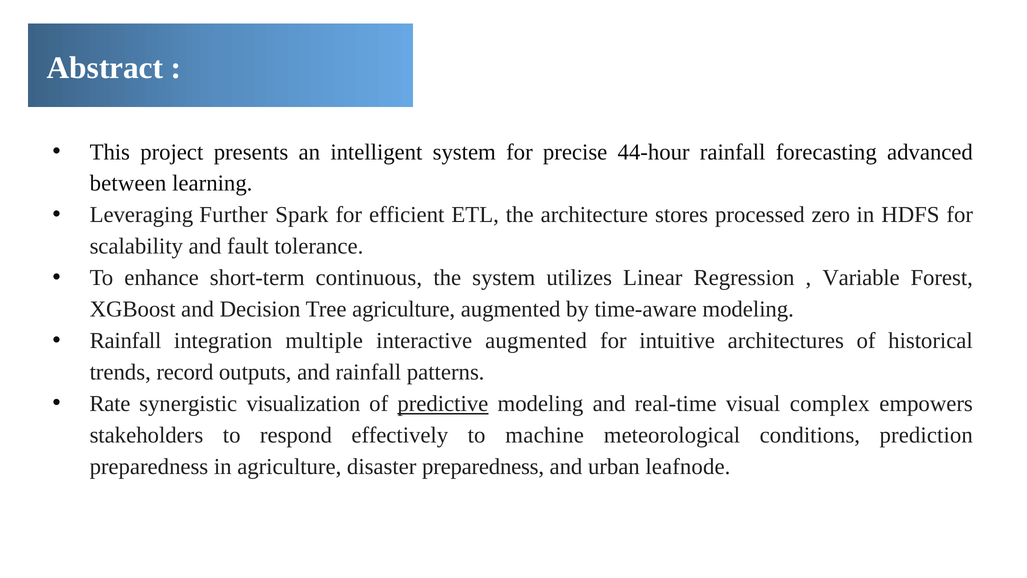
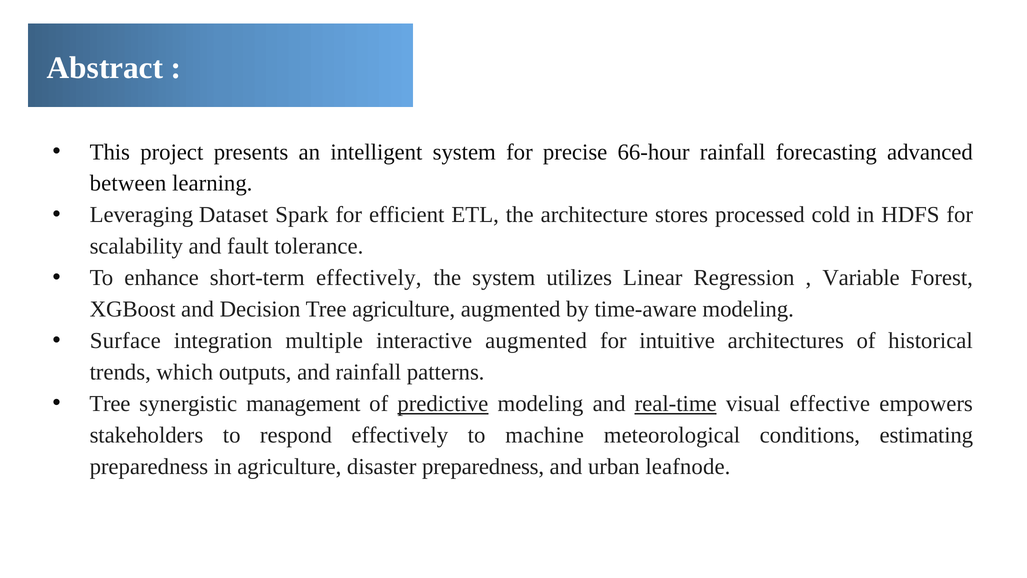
44-hour: 44-hour -> 66-hour
Further: Further -> Dataset
zero: zero -> cold
short-term continuous: continuous -> effectively
Rainfall at (126, 341): Rainfall -> Surface
record: record -> which
Rate at (110, 404): Rate -> Tree
visualization: visualization -> management
real-time underline: none -> present
complex: complex -> effective
prediction: prediction -> estimating
